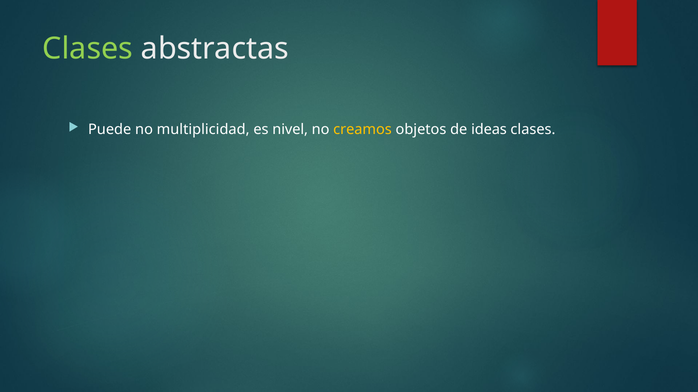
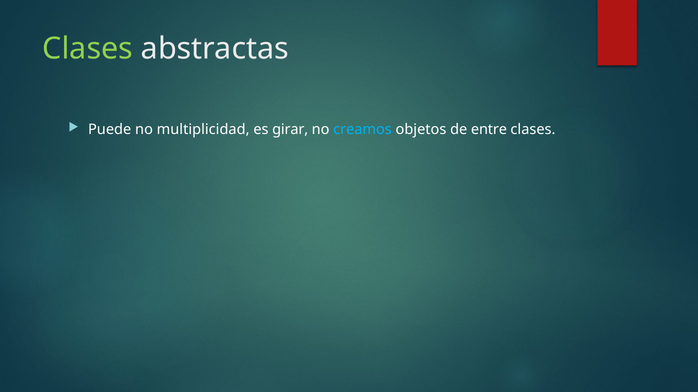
nivel: nivel -> girar
creamos colour: yellow -> light blue
ideas: ideas -> entre
